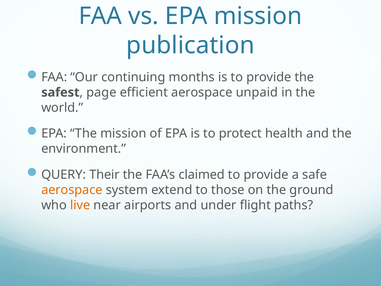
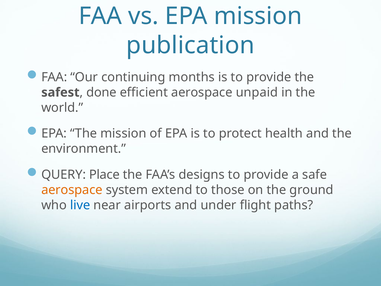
page: page -> done
Their: Their -> Place
claimed: claimed -> designs
live colour: orange -> blue
